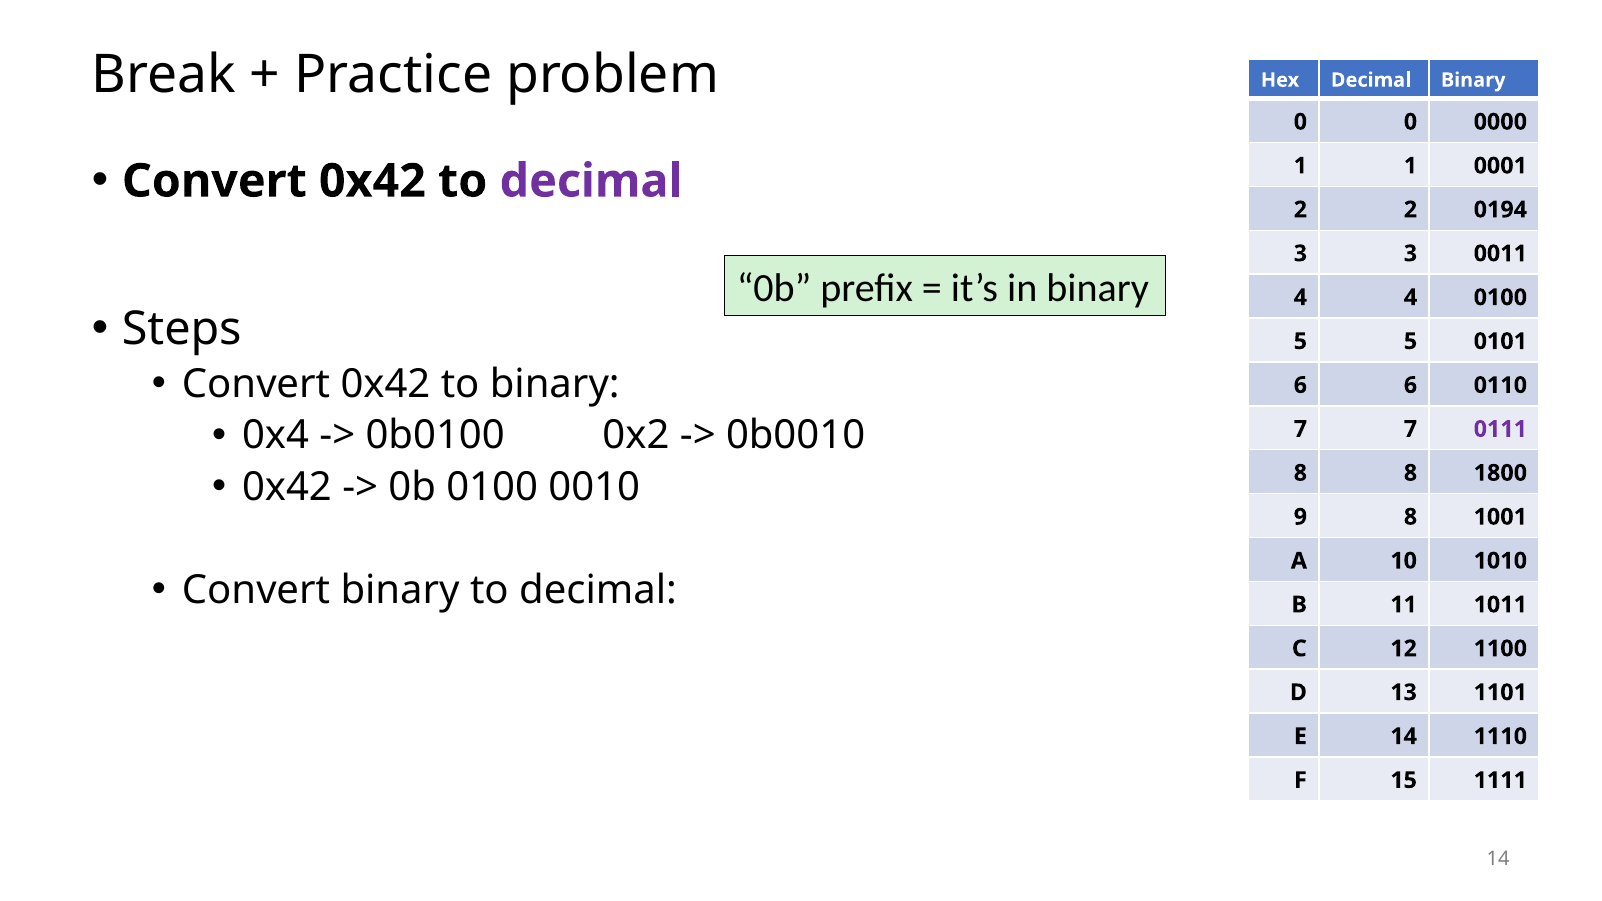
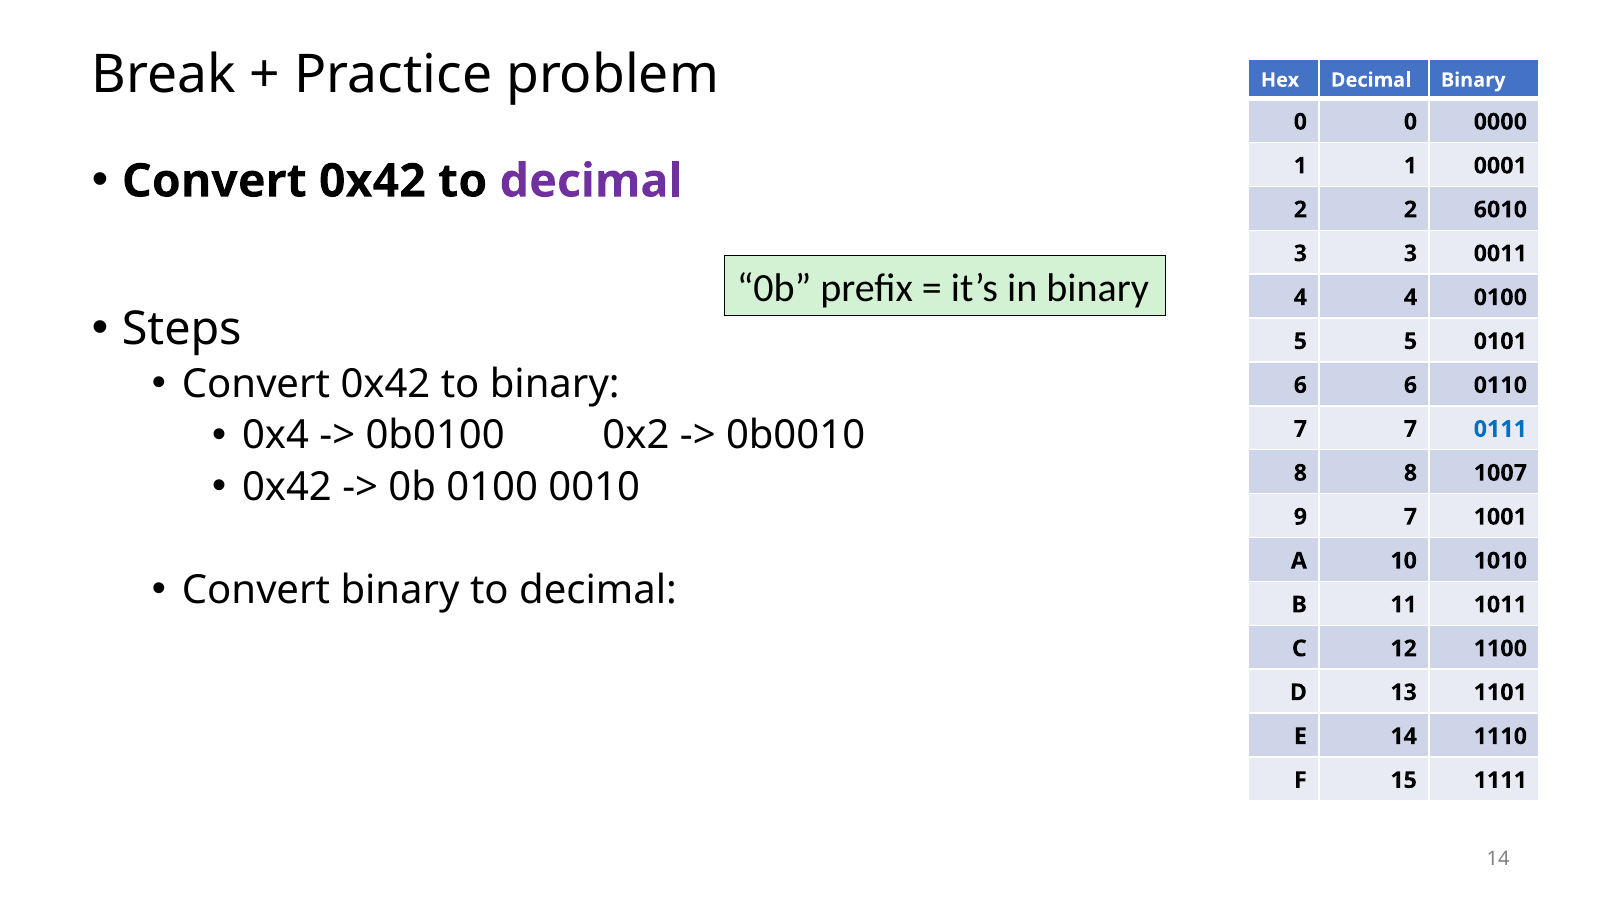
0194: 0194 -> 6010
0111 colour: purple -> blue
1800: 1800 -> 1007
9 8: 8 -> 7
